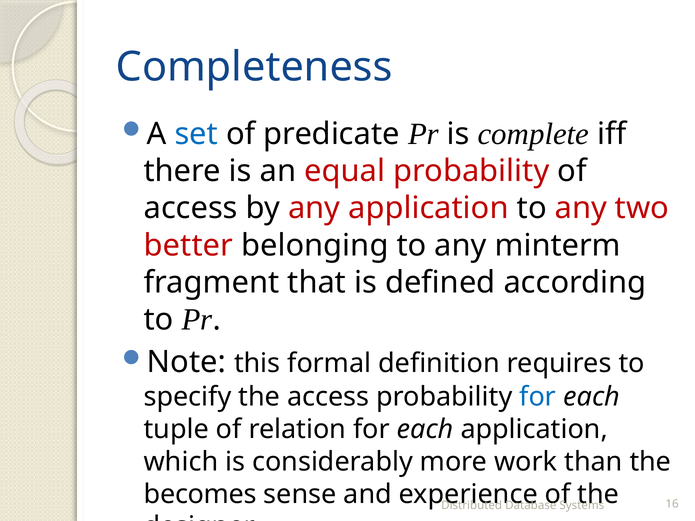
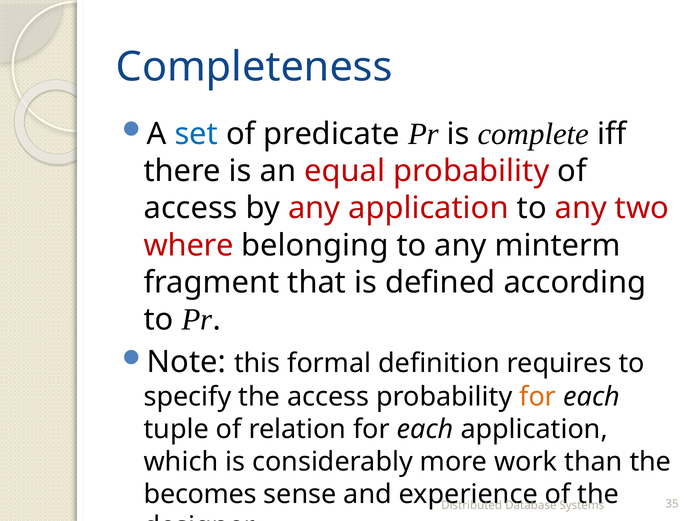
better: better -> where
for at (538, 397) colour: blue -> orange
16: 16 -> 35
